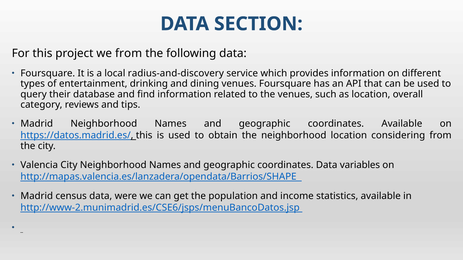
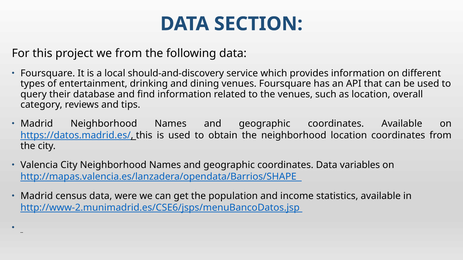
radius-and-discovery: radius-and-discovery -> should-and-discovery
location considering: considering -> coordinates
